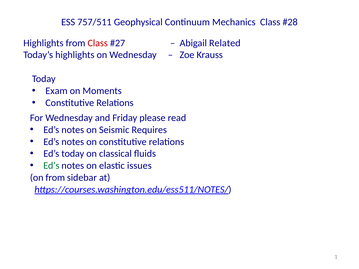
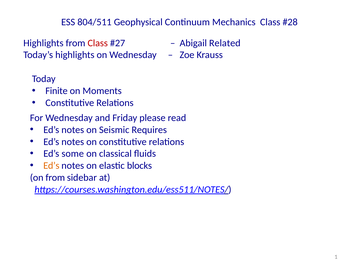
757/511: 757/511 -> 804/511
Exam: Exam -> Finite
Ed’s today: today -> some
Ed’s at (51, 166) colour: green -> orange
issues: issues -> blocks
